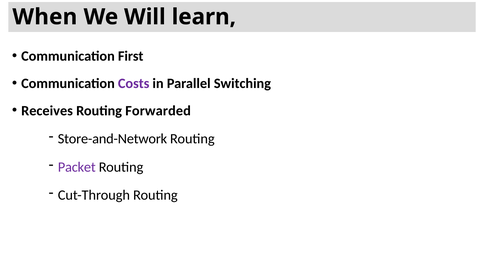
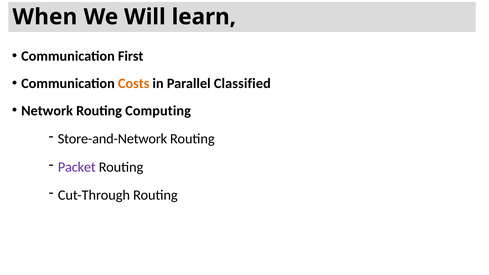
Costs colour: purple -> orange
Switching: Switching -> Classified
Receives: Receives -> Network
Forwarded: Forwarded -> Computing
